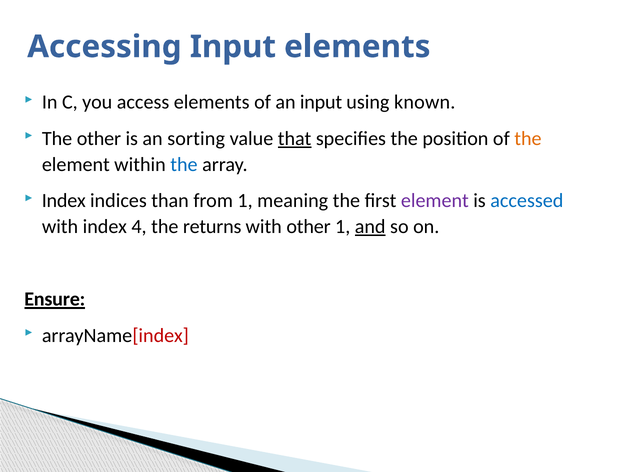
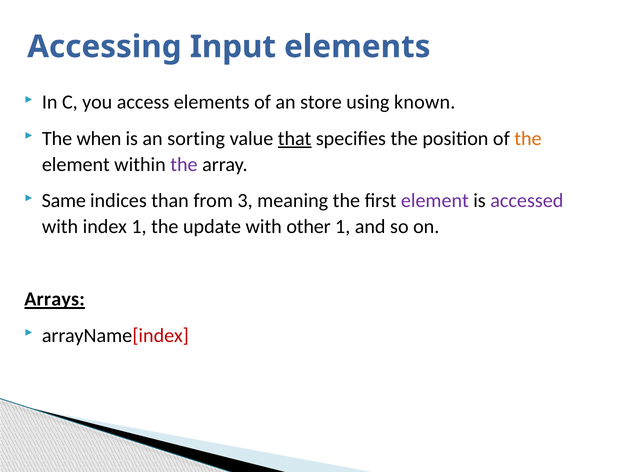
an input: input -> store
The other: other -> when
the at (184, 165) colour: blue -> purple
Index at (64, 201): Index -> Same
from 1: 1 -> 3
accessed colour: blue -> purple
index 4: 4 -> 1
returns: returns -> update
and underline: present -> none
Ensure: Ensure -> Arrays
